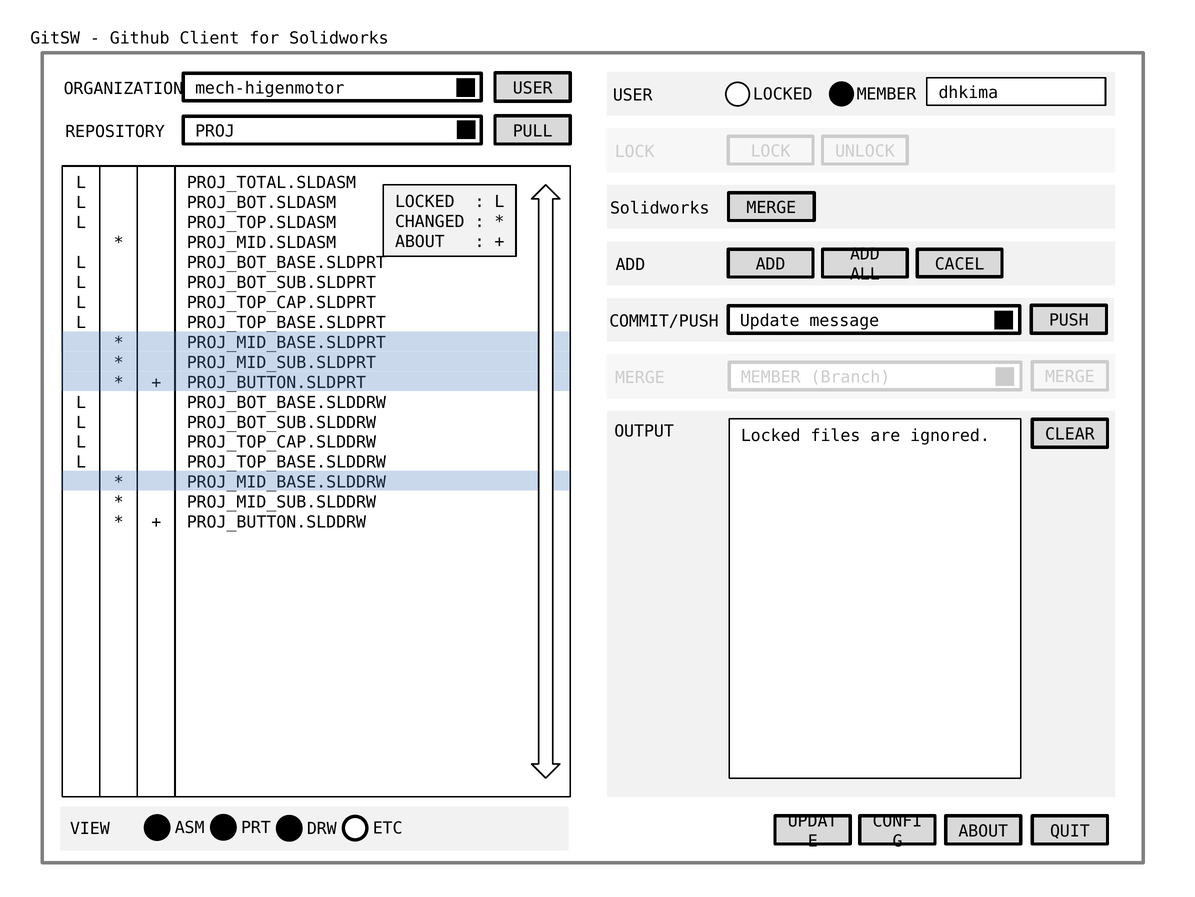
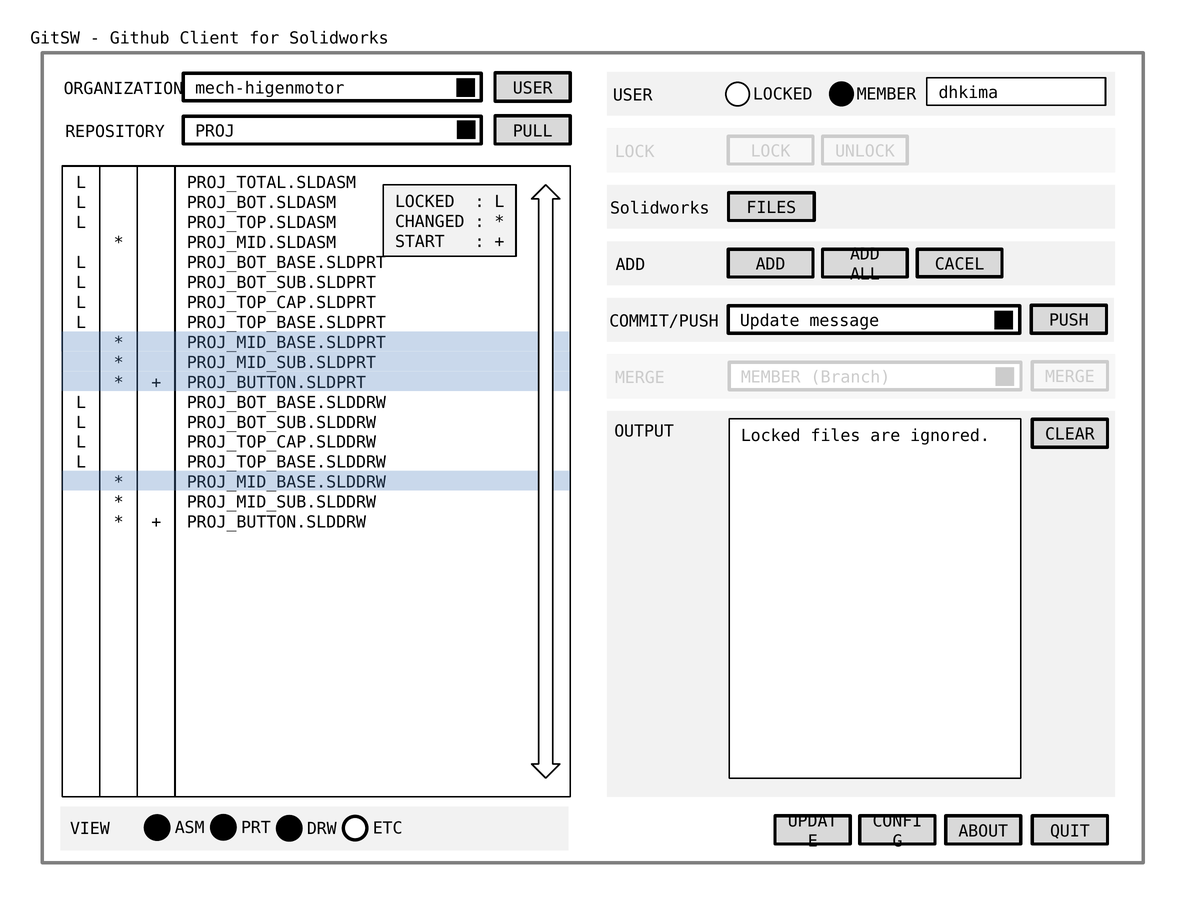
Solidworks MERGE: MERGE -> FILES
ABOUT at (420, 241): ABOUT -> START
